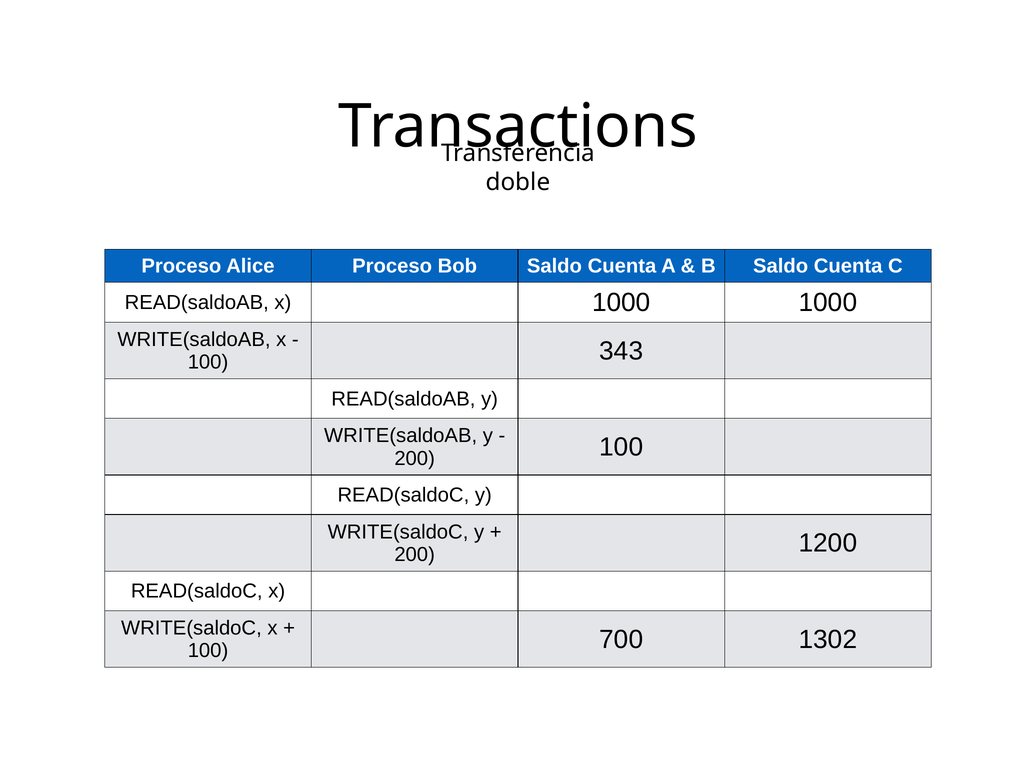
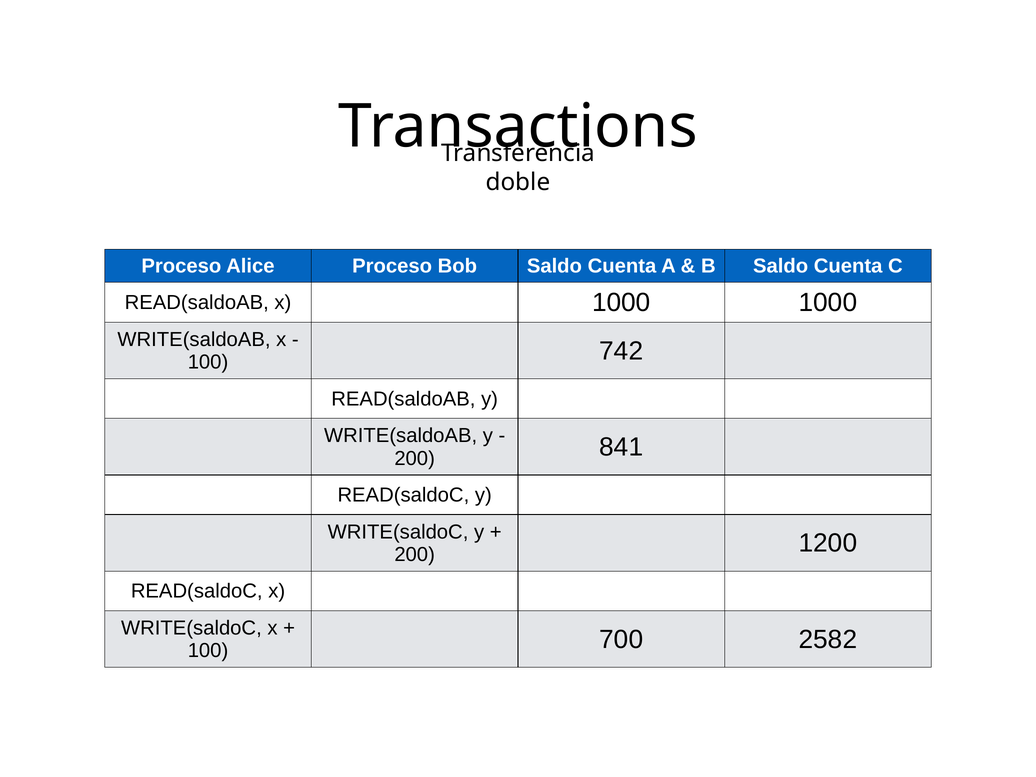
343: 343 -> 742
200 100: 100 -> 841
1302: 1302 -> 2582
